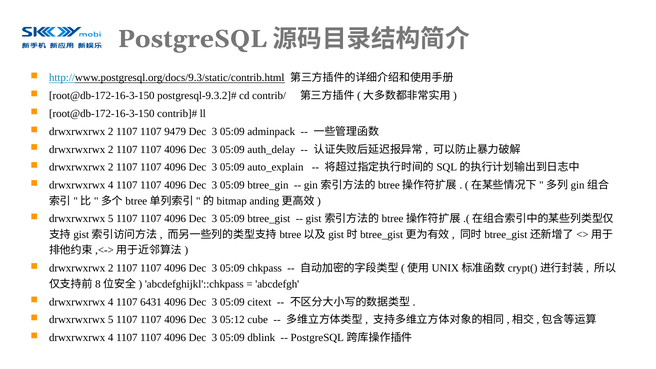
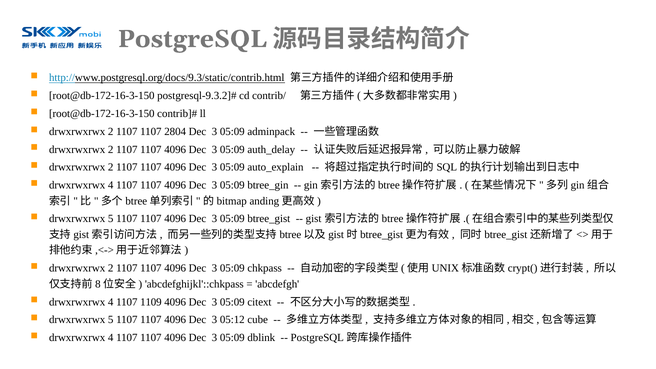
9479: 9479 -> 2804
6431: 6431 -> 1109
